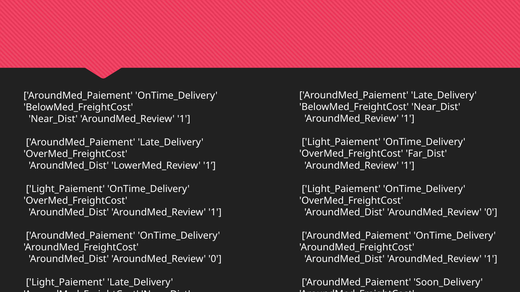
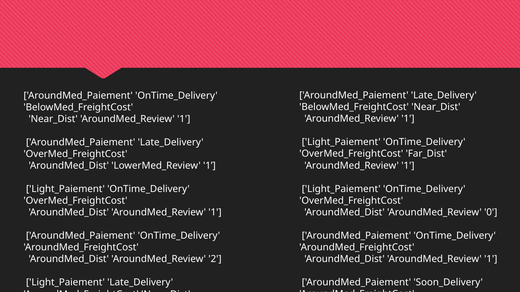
0 at (215, 260): 0 -> 2
